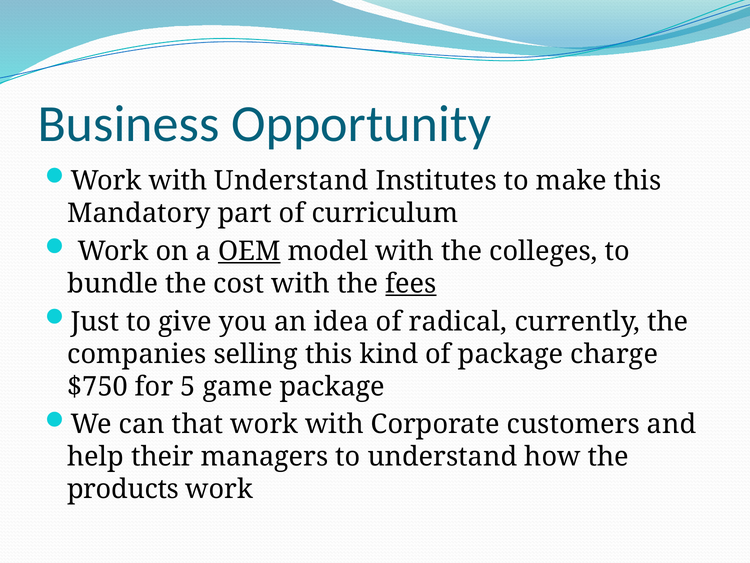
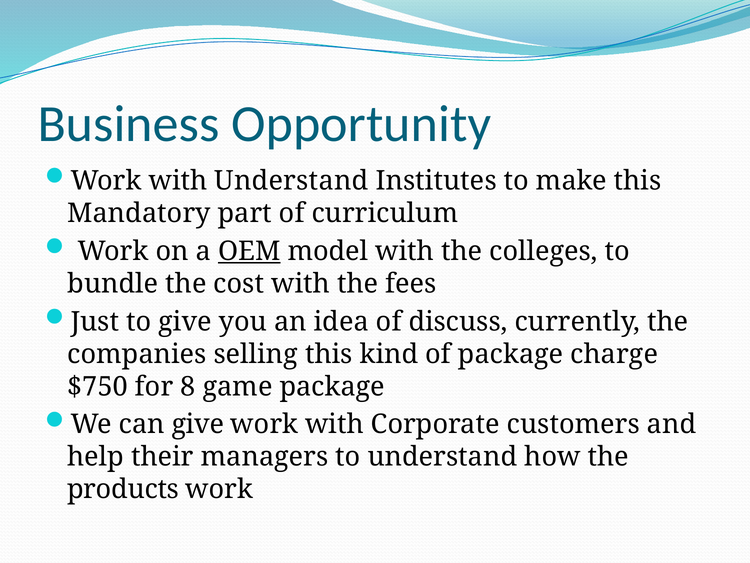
fees underline: present -> none
radical: radical -> discuss
5: 5 -> 8
can that: that -> give
